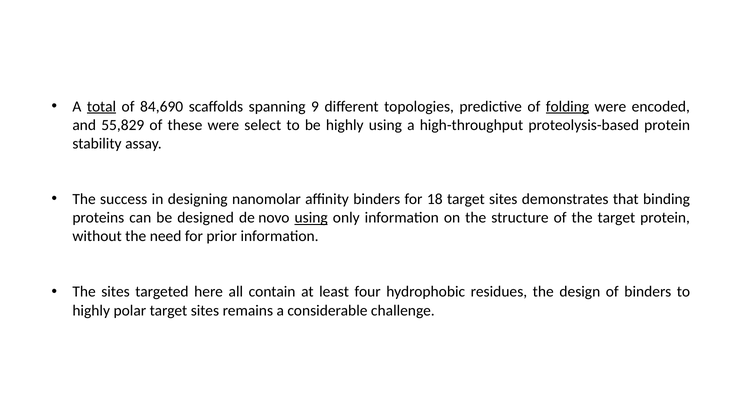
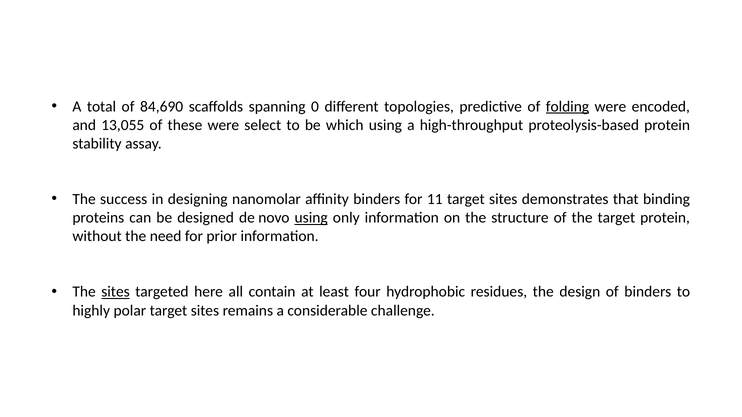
total underline: present -> none
9: 9 -> 0
55,829: 55,829 -> 13,055
be highly: highly -> which
18: 18 -> 11
sites at (116, 292) underline: none -> present
